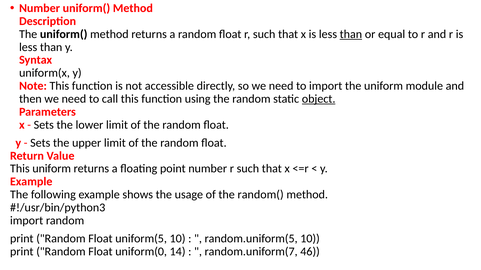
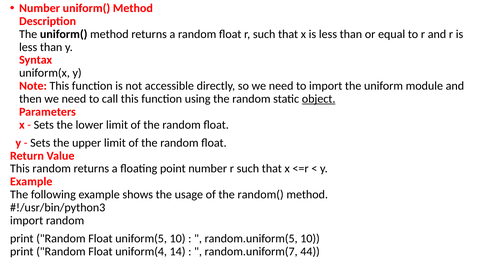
than at (351, 34) underline: present -> none
This uniform: uniform -> random
uniform(0: uniform(0 -> uniform(4
46: 46 -> 44
